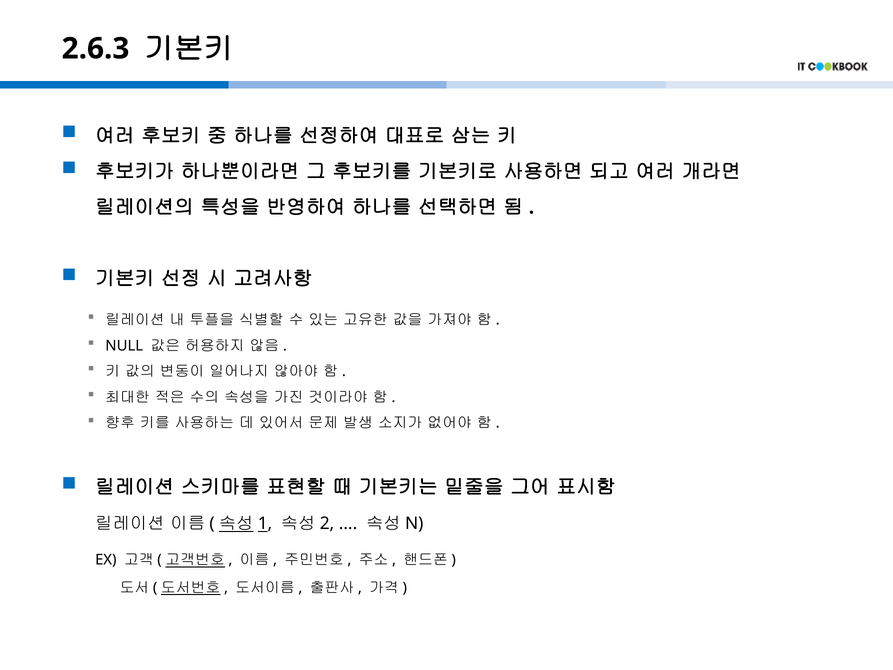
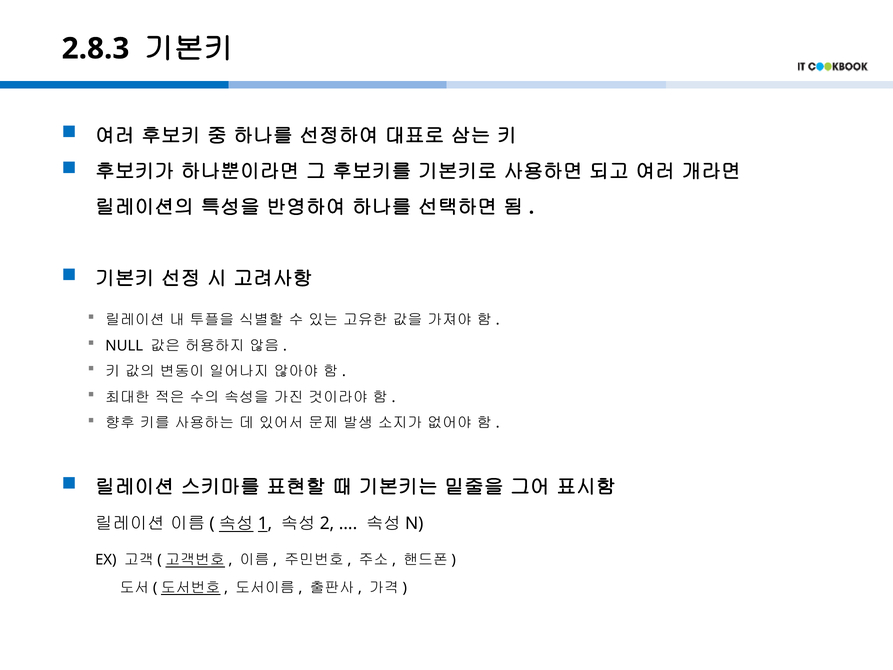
2.6.3: 2.6.3 -> 2.8.3
